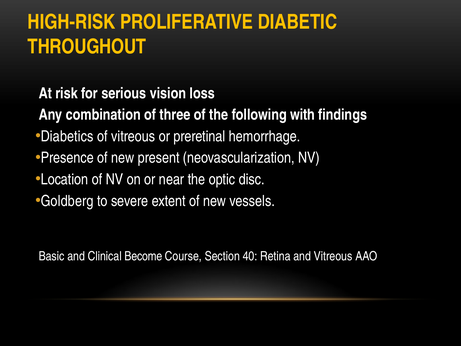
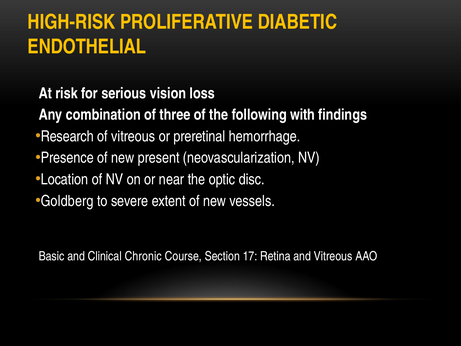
THROUGHOUT: THROUGHOUT -> ENDOTHELIAL
Diabetics: Diabetics -> Research
Become: Become -> Chronic
40: 40 -> 17
